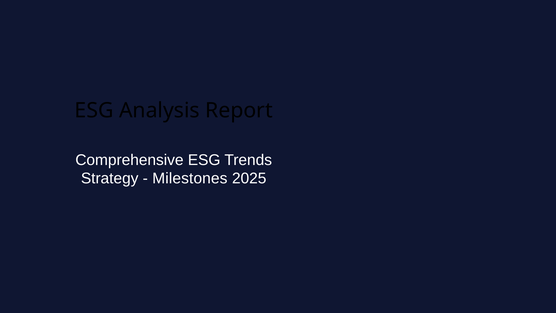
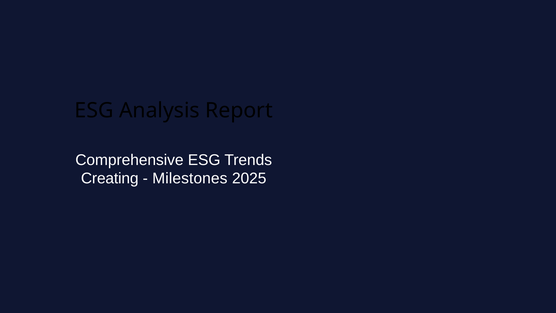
Strategy: Strategy -> Creating
